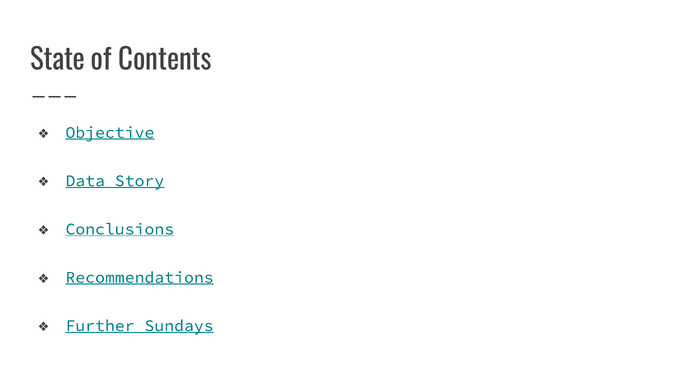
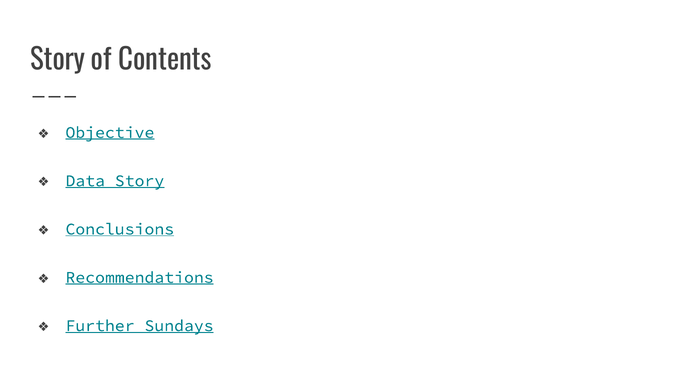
State at (58, 60): State -> Story
